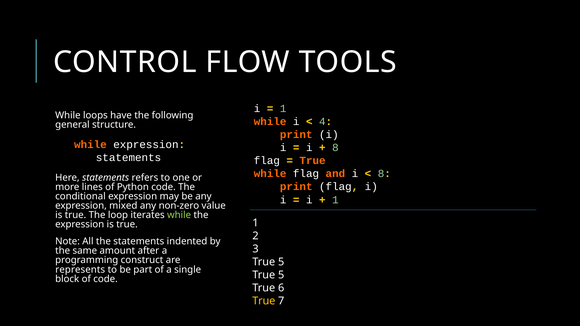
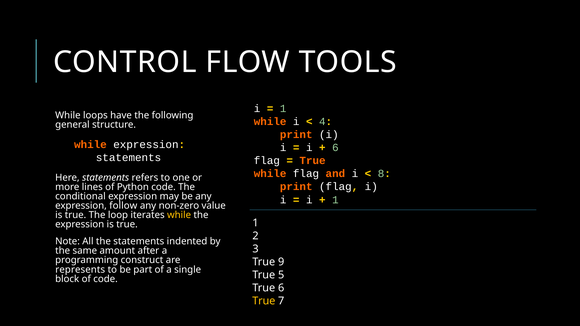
8 at (335, 148): 8 -> 6
mixed: mixed -> follow
while at (179, 215) colour: light green -> yellow
5 at (281, 262): 5 -> 9
